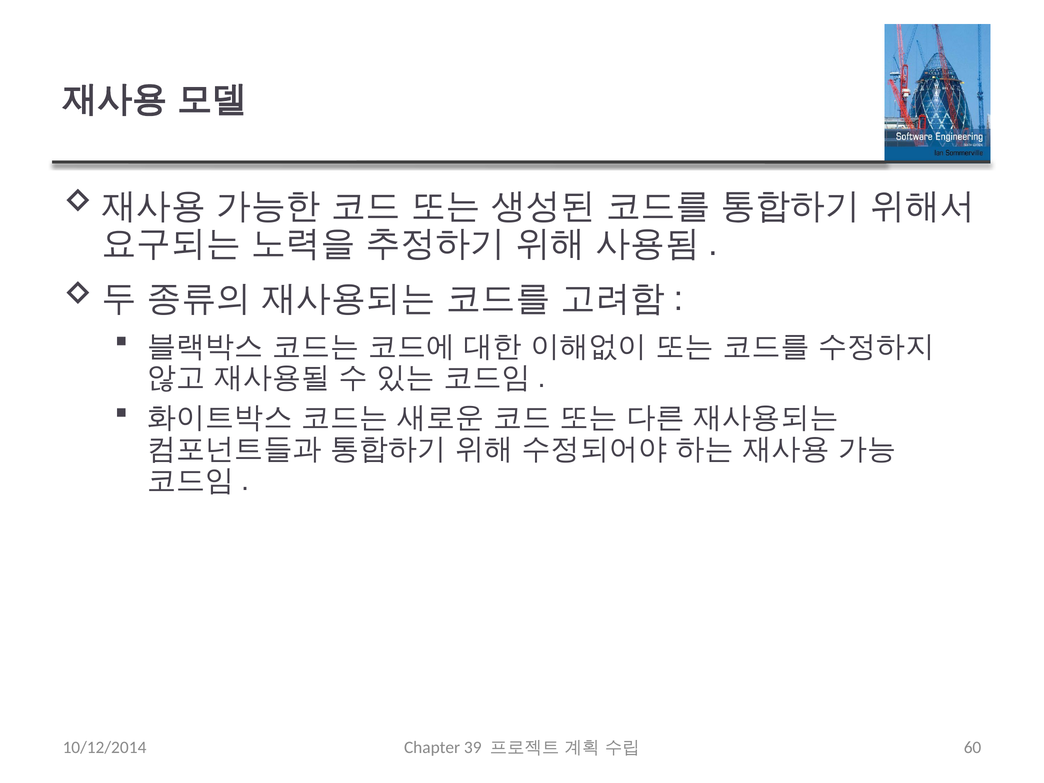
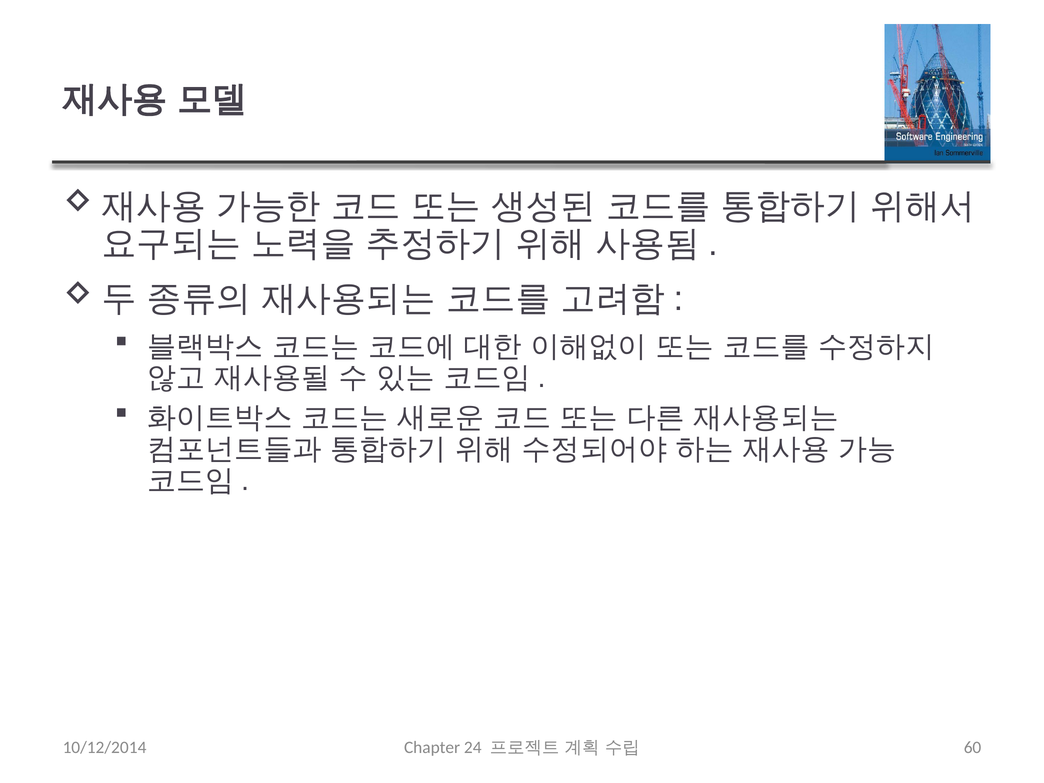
39: 39 -> 24
